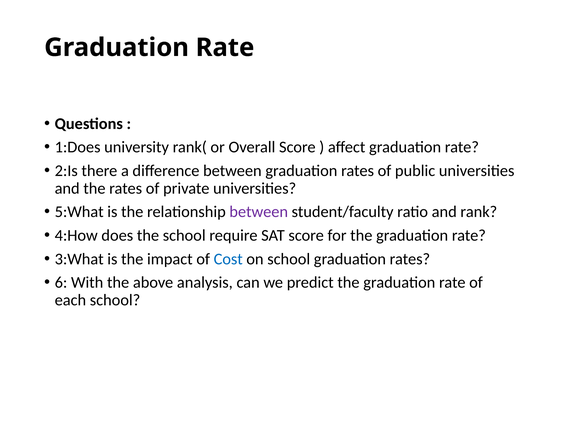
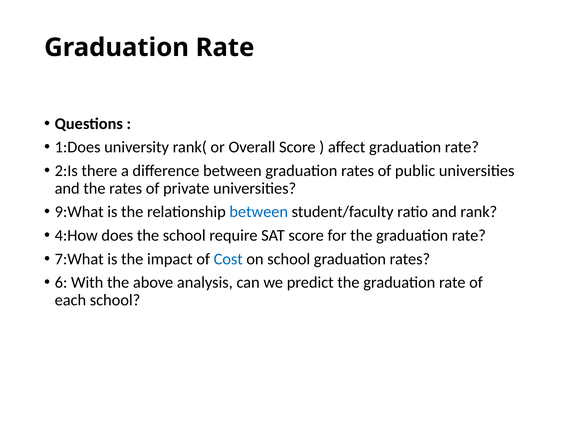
5:What: 5:What -> 9:What
between at (259, 212) colour: purple -> blue
3:What: 3:What -> 7:What
